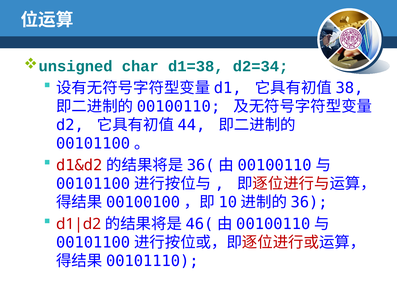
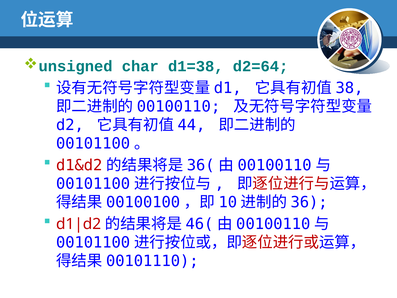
d2=34: d2=34 -> d2=64
